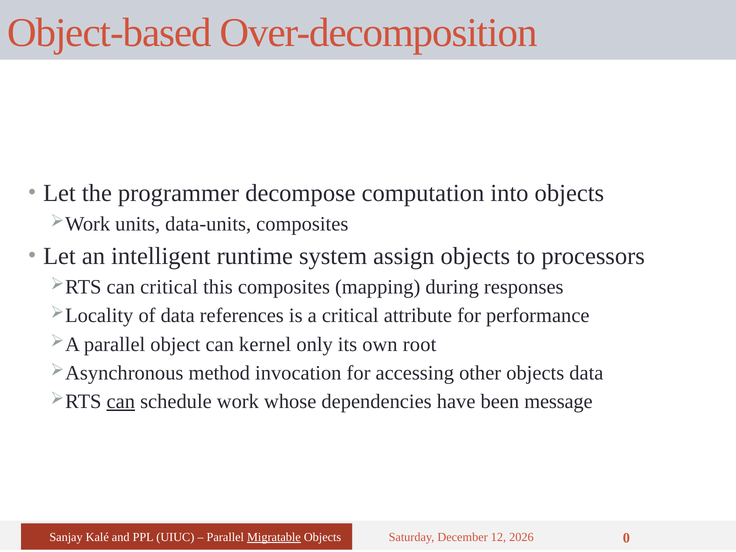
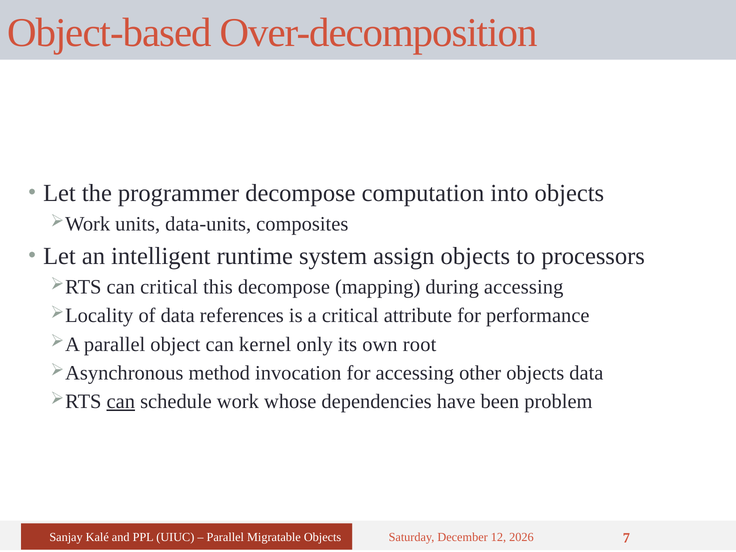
this composites: composites -> decompose
during responses: responses -> accessing
message: message -> problem
Migratable underline: present -> none
0: 0 -> 7
